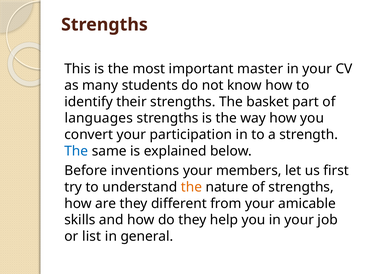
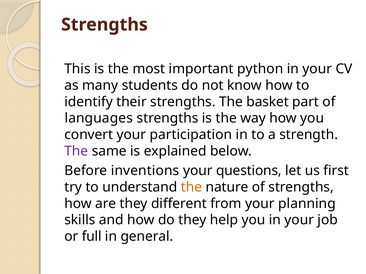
master: master -> python
The at (76, 151) colour: blue -> purple
members: members -> questions
amicable: amicable -> planning
list: list -> full
